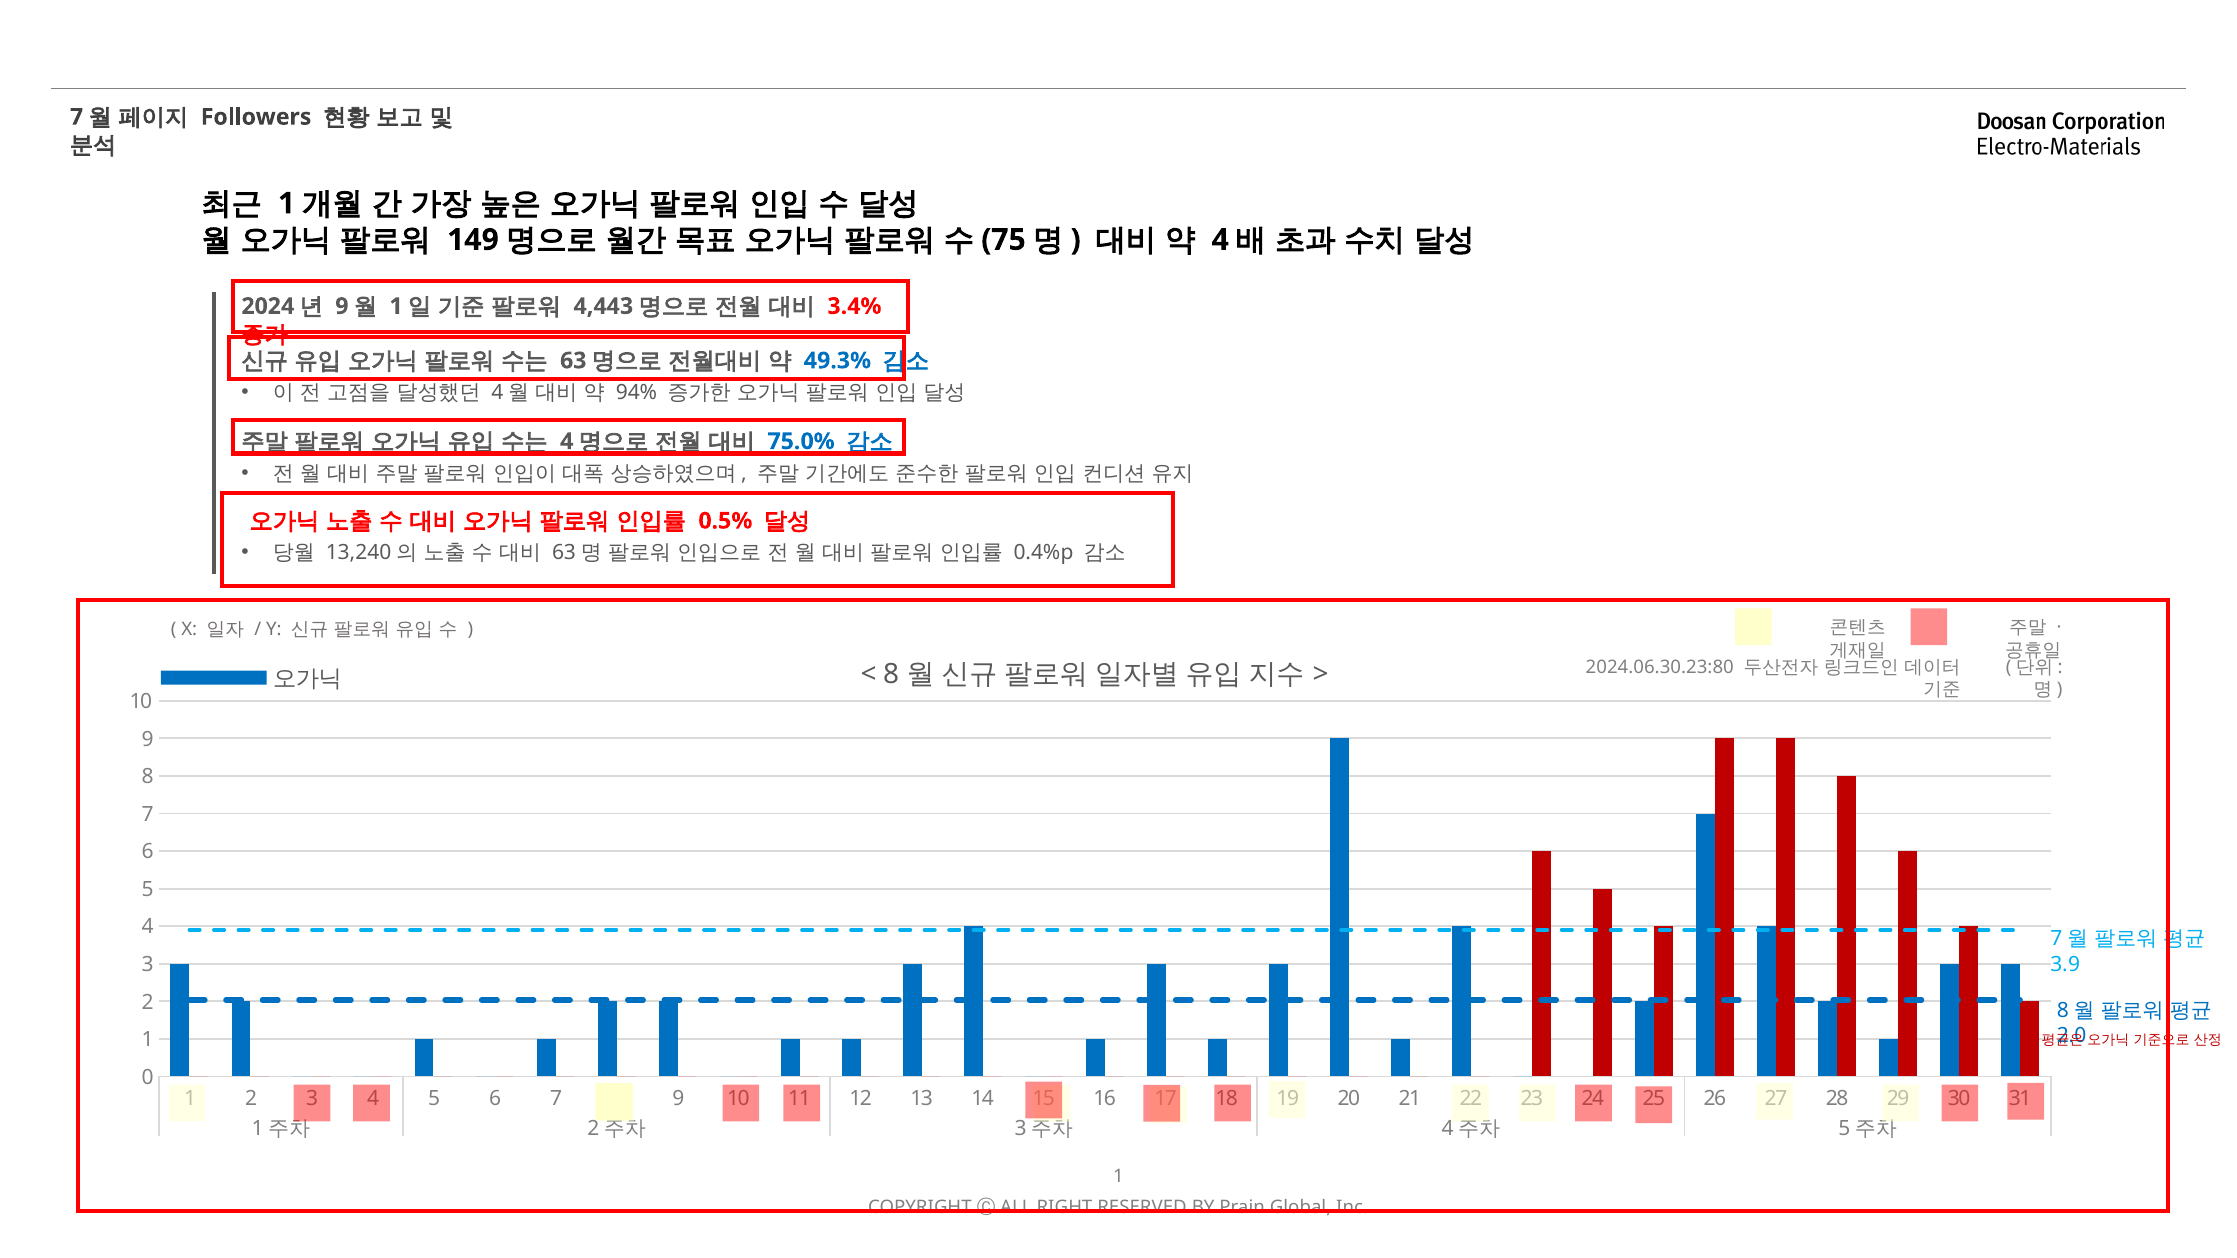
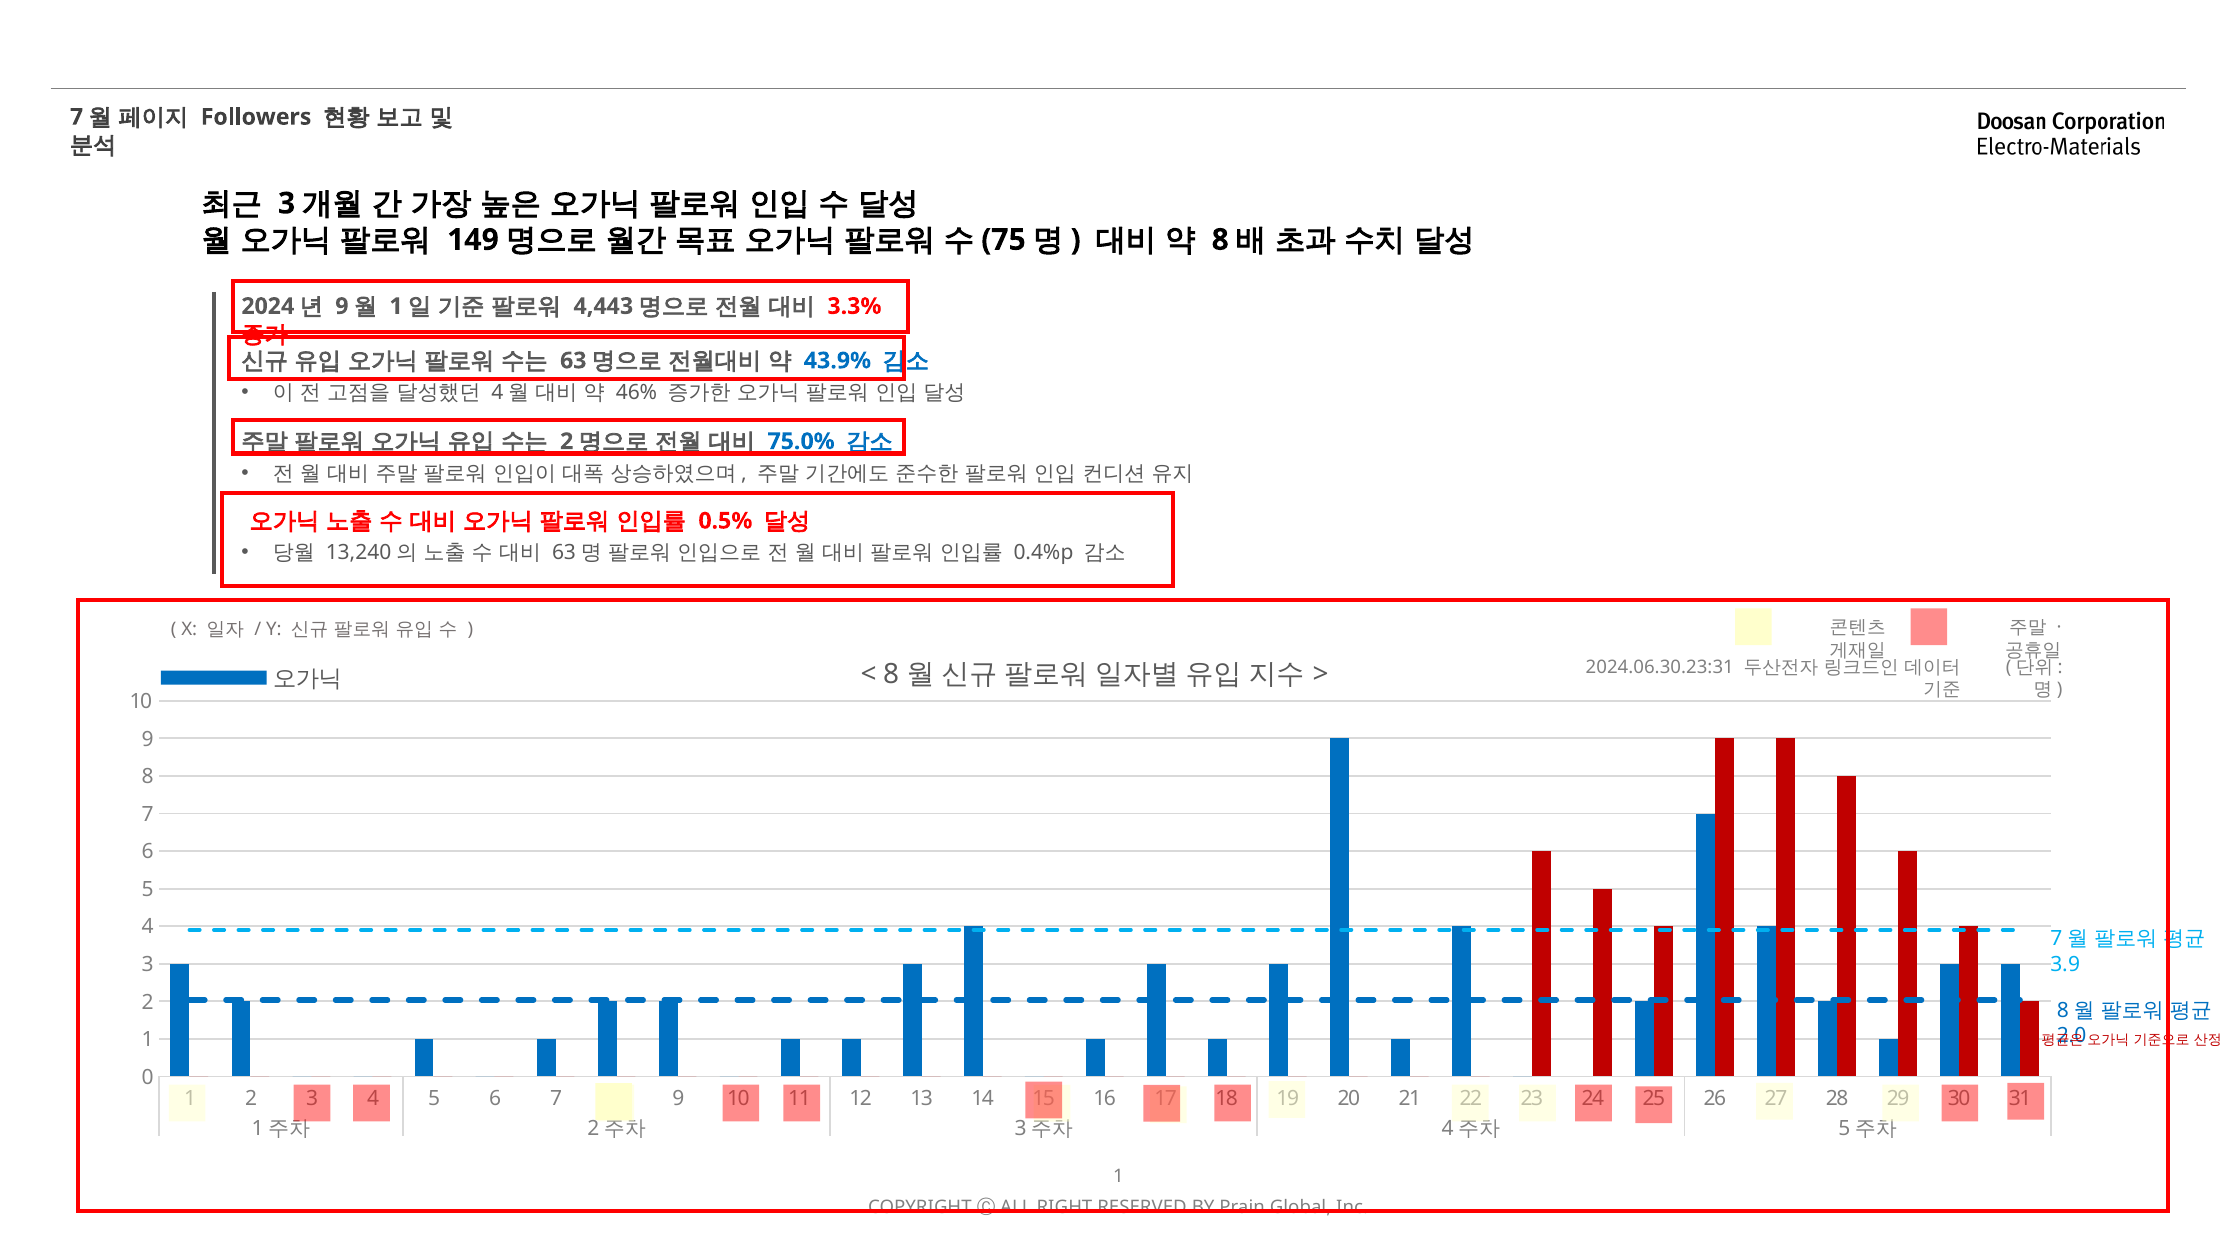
1 at (287, 203): 1 -> 3
4 at (1220, 240): 4 -> 8
3.4%: 3.4% -> 3.3%
49.3%: 49.3% -> 43.9%
94%: 94% -> 46%
4 at (567, 442): 4 -> 2
2024.06.30.23:80: 2024.06.30.23:80 -> 2024.06.30.23:31
